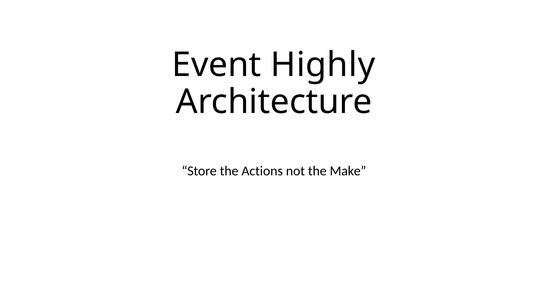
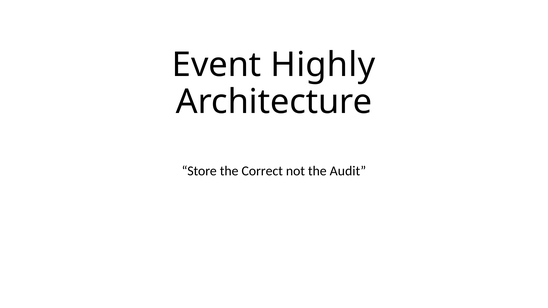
Actions: Actions -> Correct
Make: Make -> Audit
